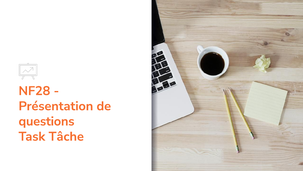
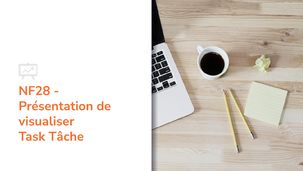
questions: questions -> visualiser
